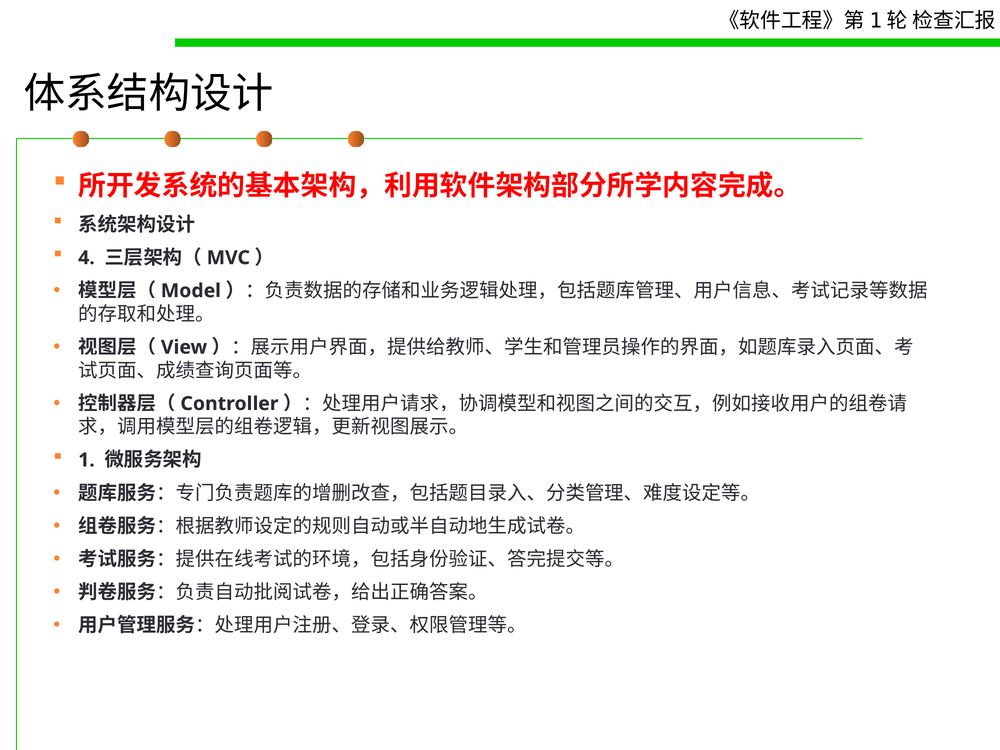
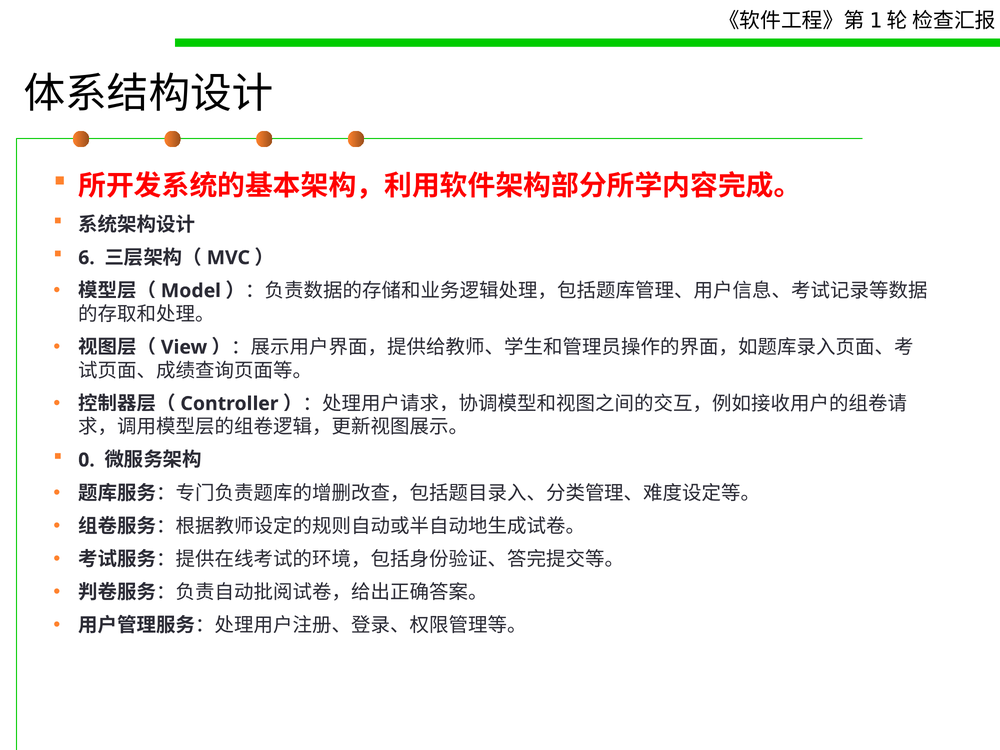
4: 4 -> 6
1: 1 -> 0
